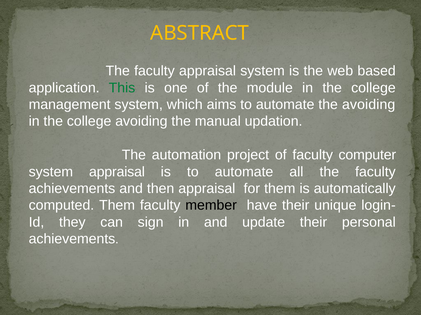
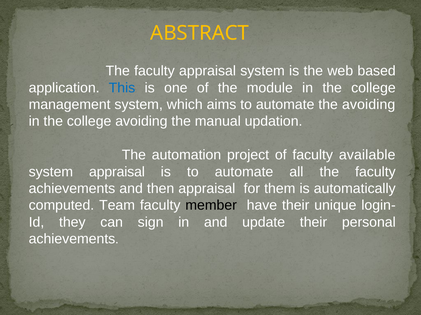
This colour: green -> blue
computer: computer -> available
computed Them: Them -> Team
